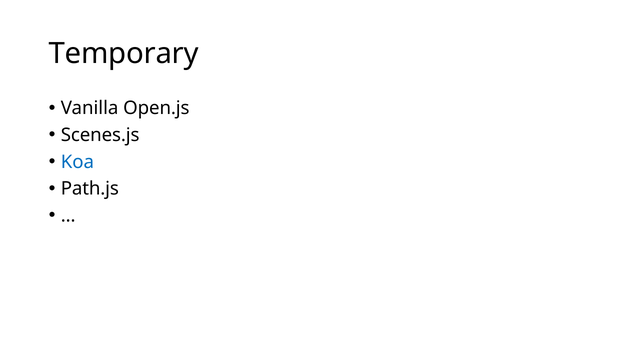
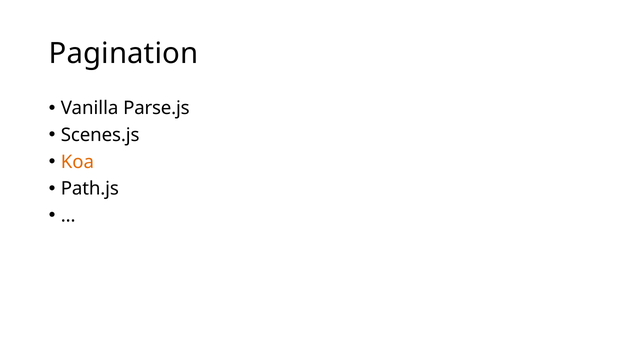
Temporary: Temporary -> Pagination
Open.js: Open.js -> Parse.js
Koa colour: blue -> orange
